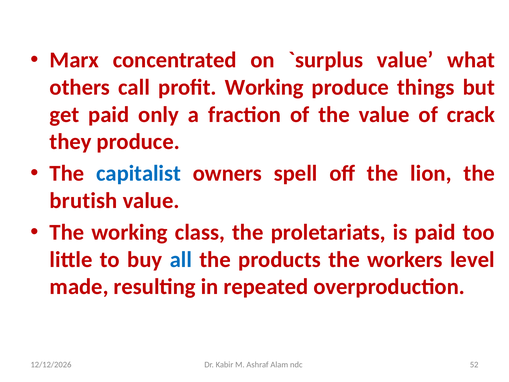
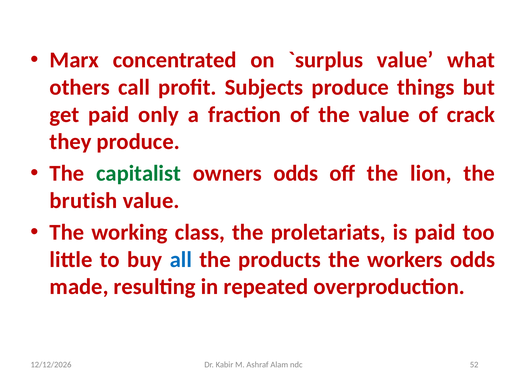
profit Working: Working -> Subjects
capitalist colour: blue -> green
owners spell: spell -> odds
workers level: level -> odds
